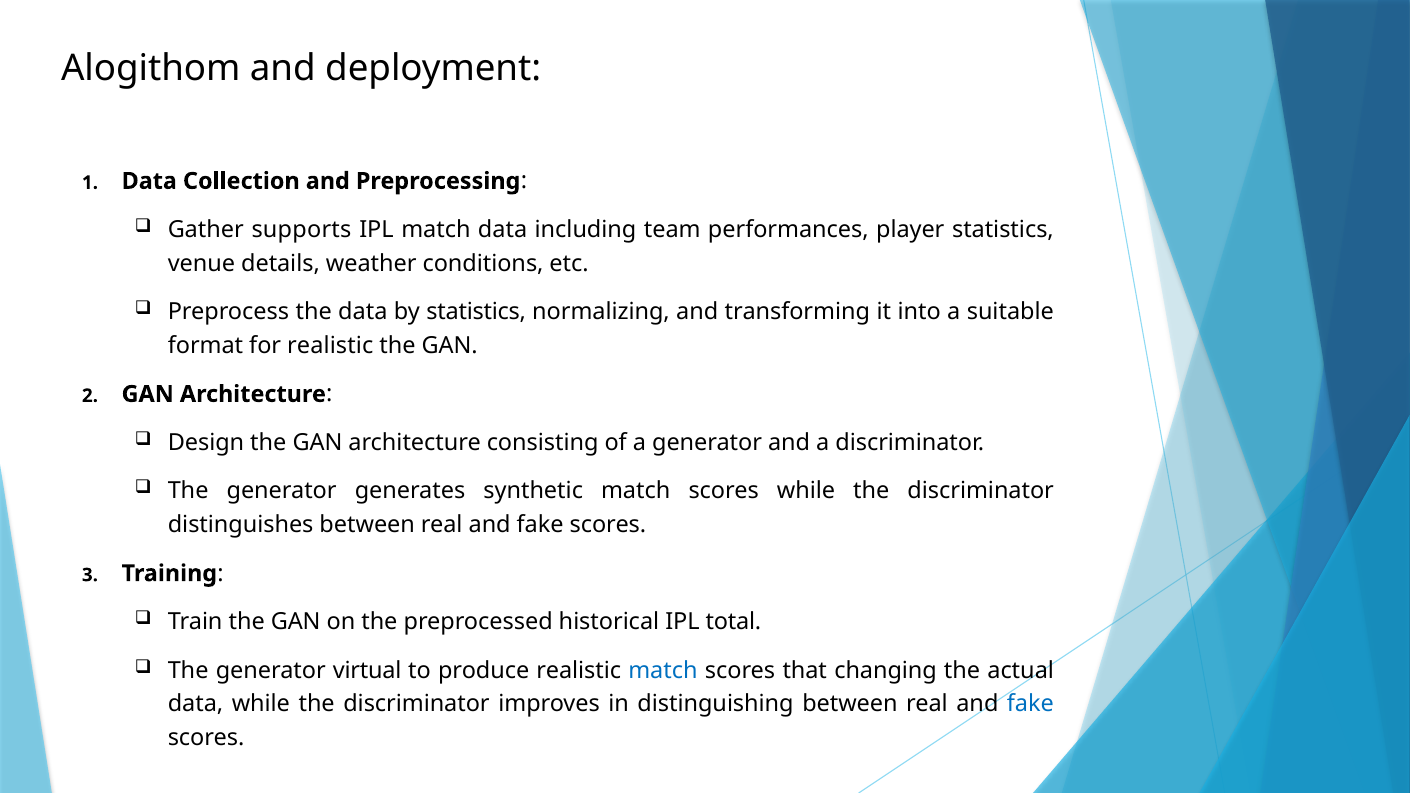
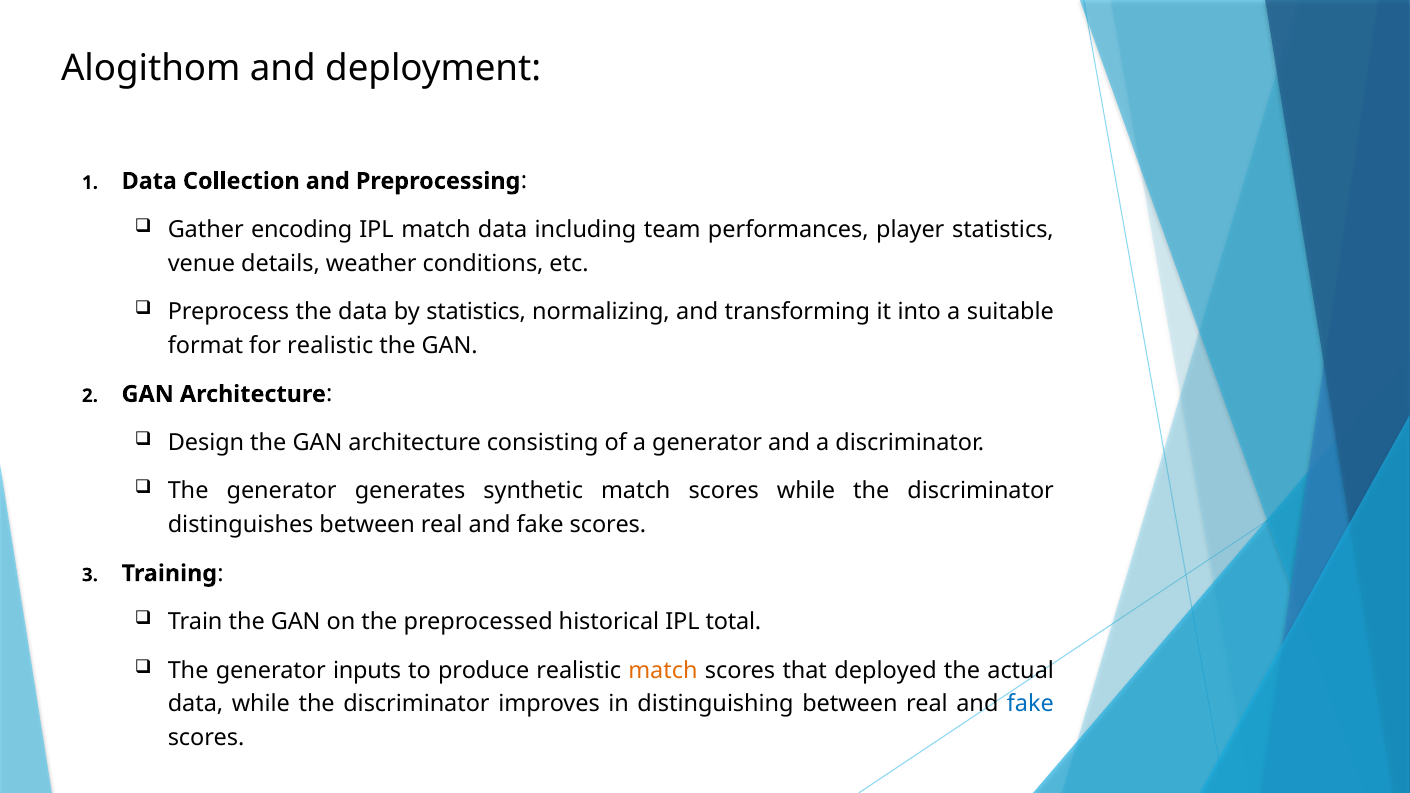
supports: supports -> encoding
virtual: virtual -> inputs
match at (663, 671) colour: blue -> orange
changing: changing -> deployed
